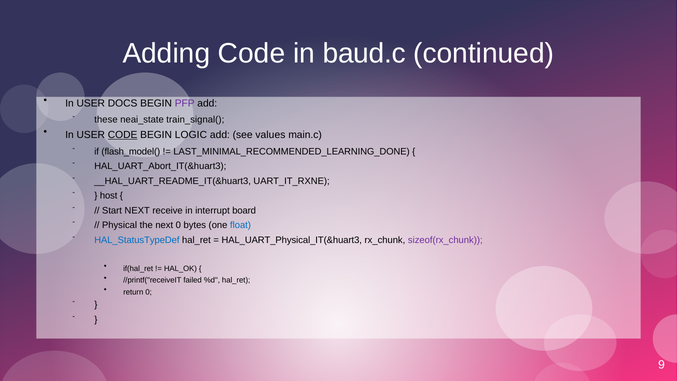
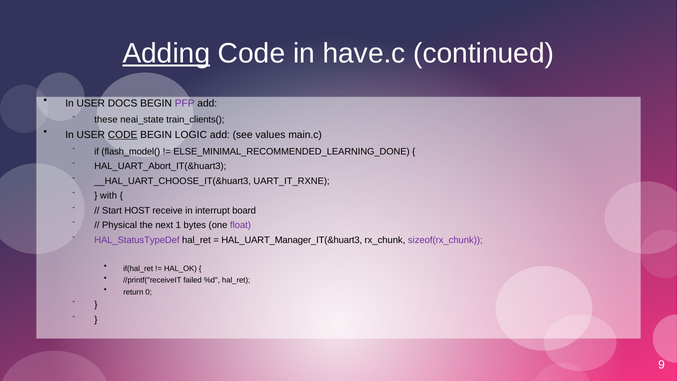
Adding underline: none -> present
baud.c: baud.c -> have.c
train_signal(: train_signal( -> train_clients(
LAST_MINIMAL_RECOMMENDED_LEARNING_DONE: LAST_MINIMAL_RECOMMENDED_LEARNING_DONE -> ELSE_MINIMAL_RECOMMENDED_LEARNING_DONE
__HAL_UART_README_IT(&huart3: __HAL_UART_README_IT(&huart3 -> __HAL_UART_CHOOSE_IT(&huart3
host: host -> with
Start NEXT: NEXT -> HOST
next 0: 0 -> 1
float colour: blue -> purple
HAL_StatusTypeDef colour: blue -> purple
HAL_UART_Physical_IT(&huart3: HAL_UART_Physical_IT(&huart3 -> HAL_UART_Manager_IT(&huart3
